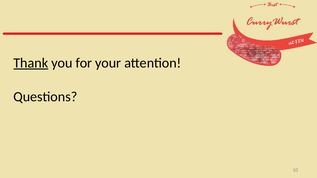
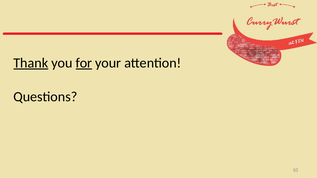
for underline: none -> present
